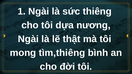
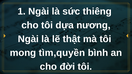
tìm,thiêng: tìm,thiêng -> tìm,quyền
